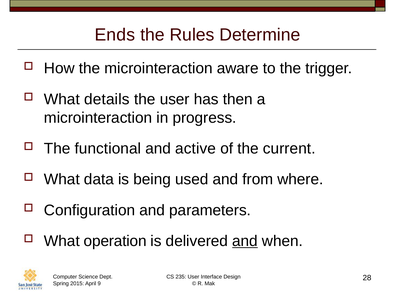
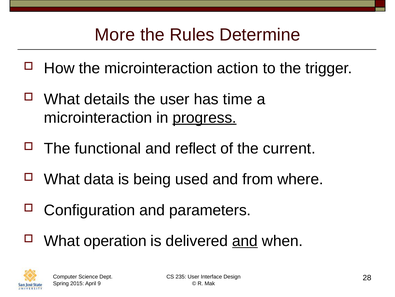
Ends: Ends -> More
aware: aware -> action
then: then -> time
progress underline: none -> present
active: active -> reflect
